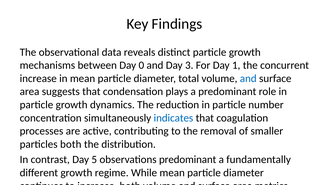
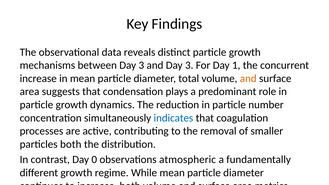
between Day 0: 0 -> 3
and at (248, 79) colour: blue -> orange
5: 5 -> 0
observations predominant: predominant -> atmospheric
